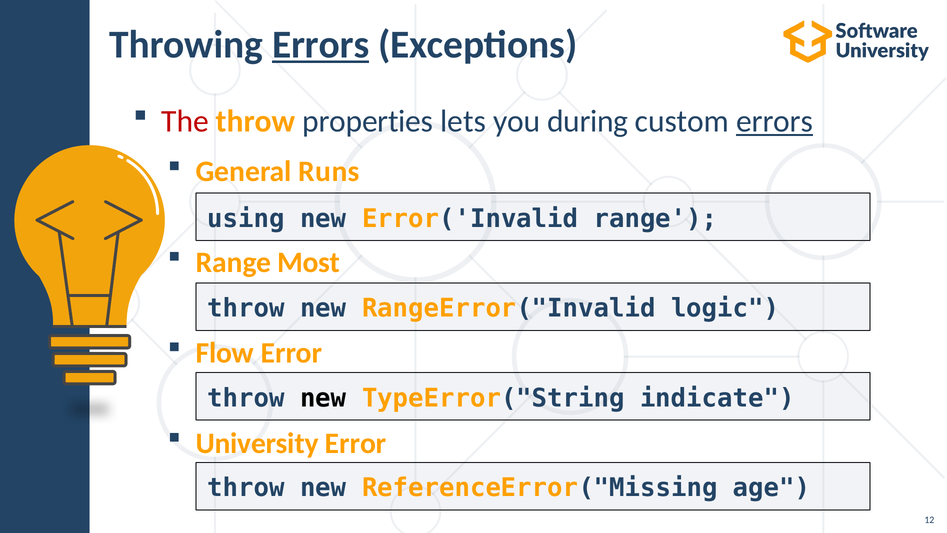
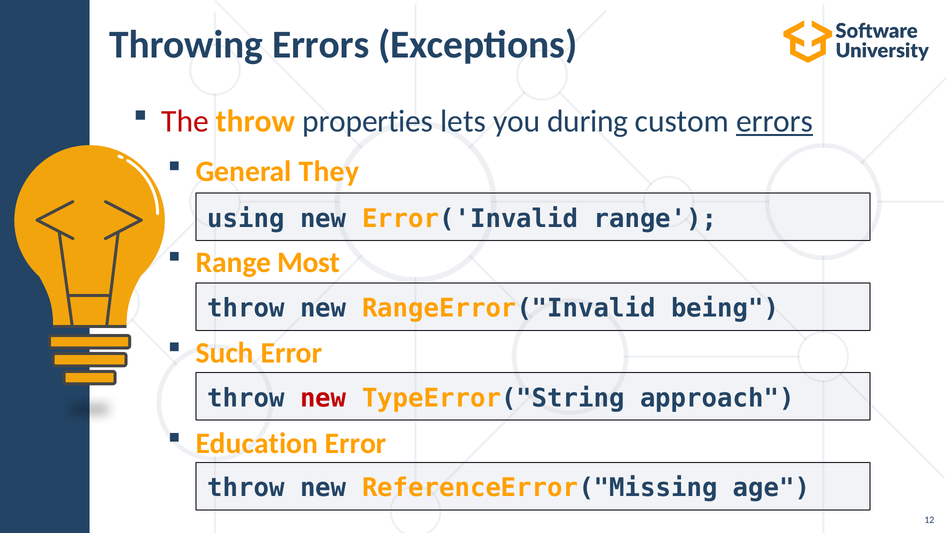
Errors at (321, 45) underline: present -> none
Runs: Runs -> They
logic: logic -> being
Flow: Flow -> Such
new at (323, 398) colour: black -> red
indicate: indicate -> approach
University: University -> Education
